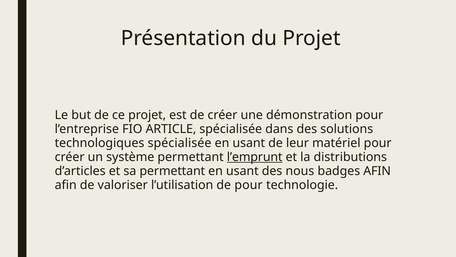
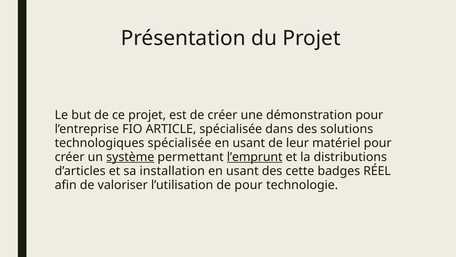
système underline: none -> present
sa permettant: permettant -> installation
nous: nous -> cette
badges AFIN: AFIN -> RÉEL
